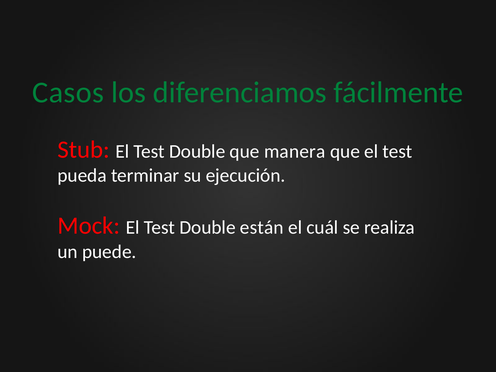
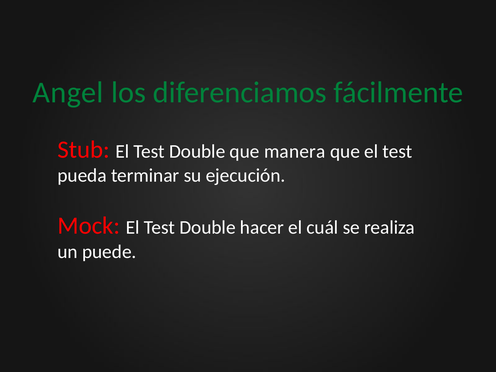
Casos: Casos -> Angel
están: están -> hacer
